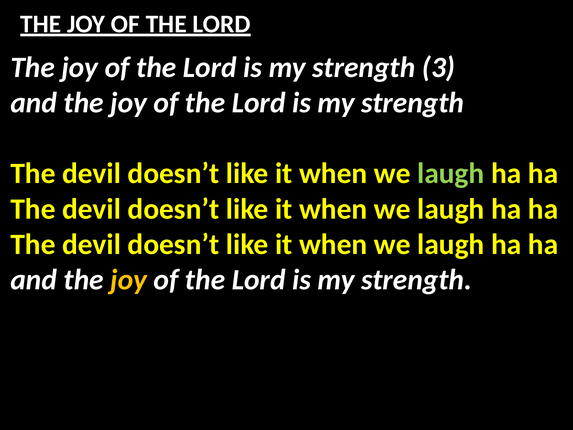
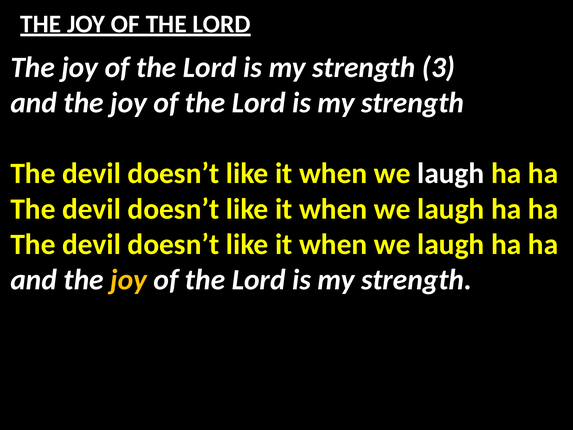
laugh at (451, 174) colour: light green -> white
